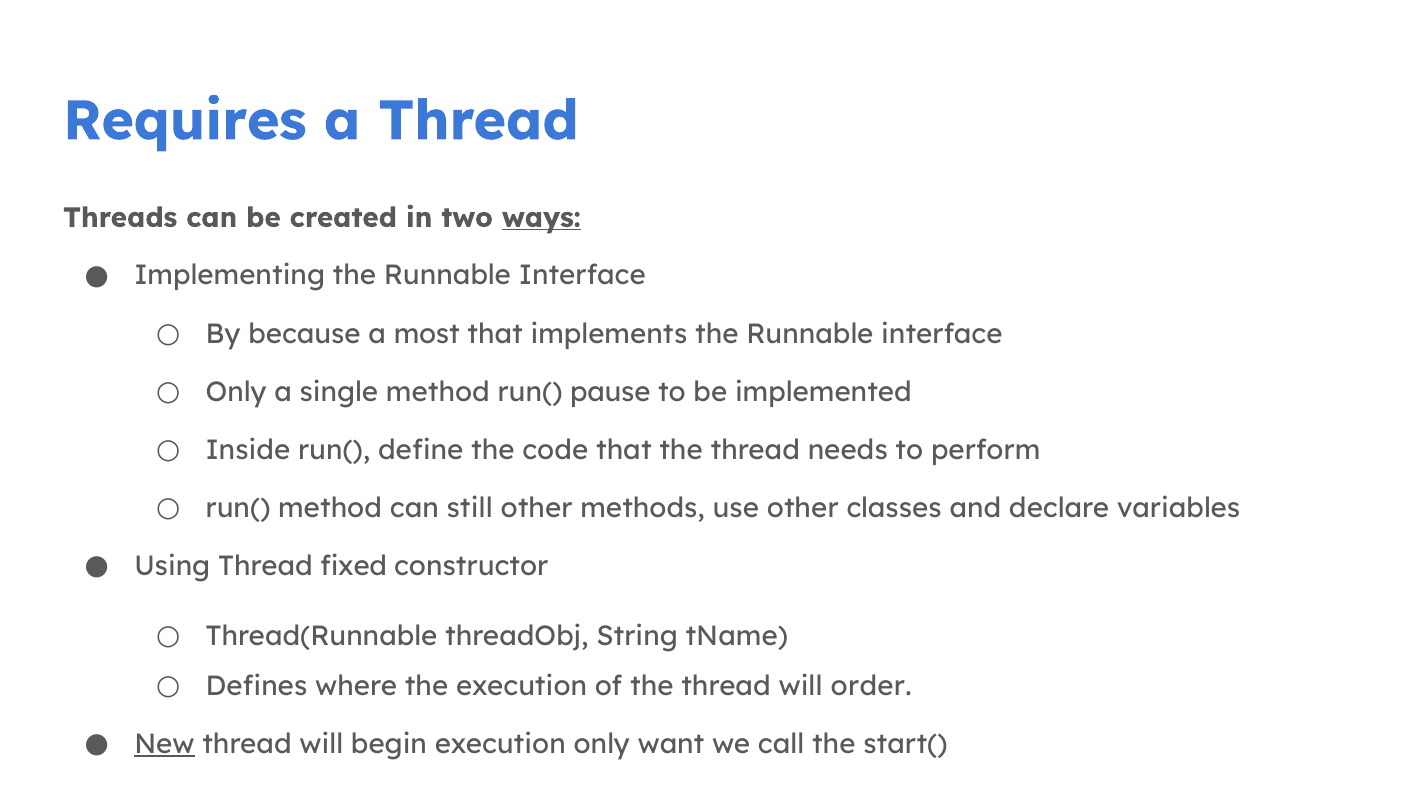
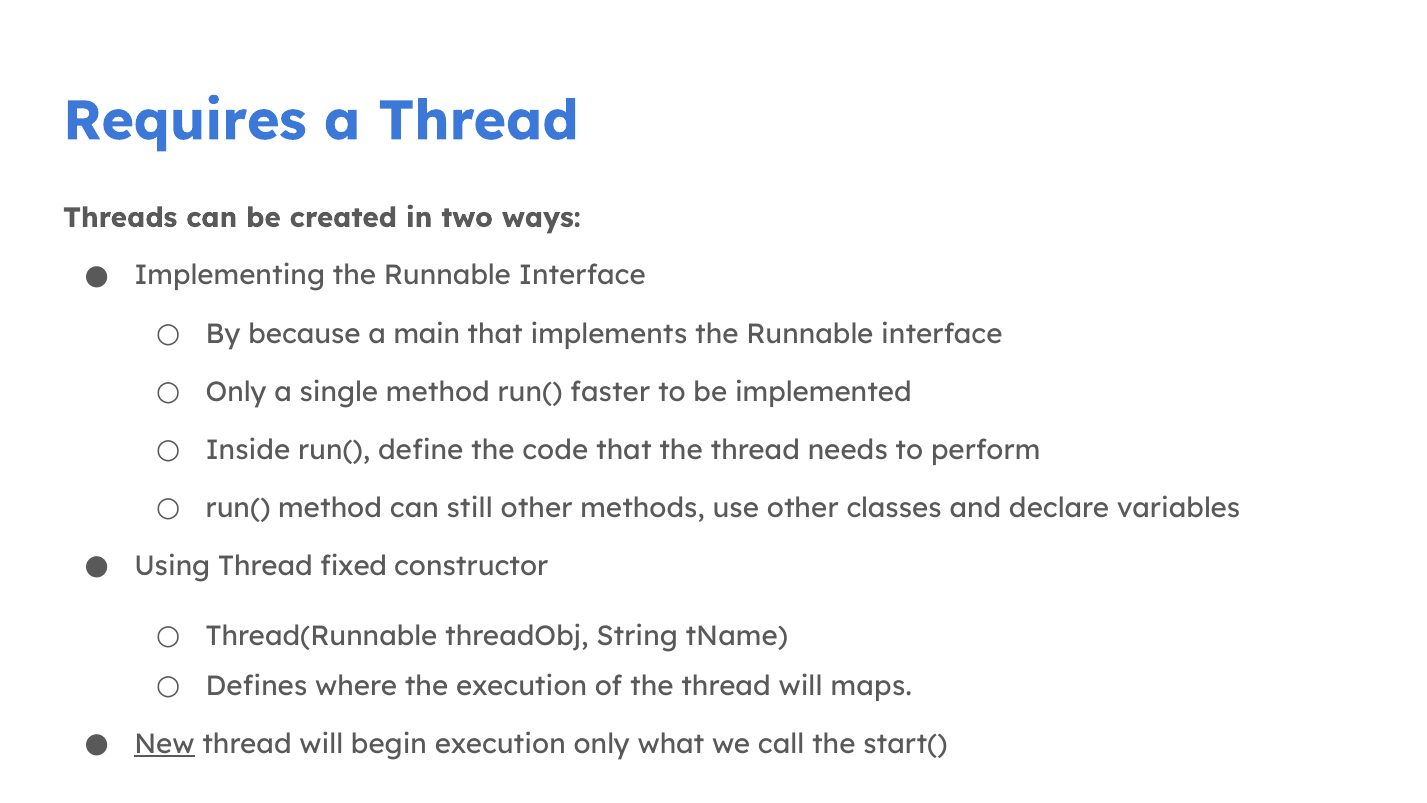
ways underline: present -> none
most: most -> main
pause: pause -> faster
order: order -> maps
want: want -> what
